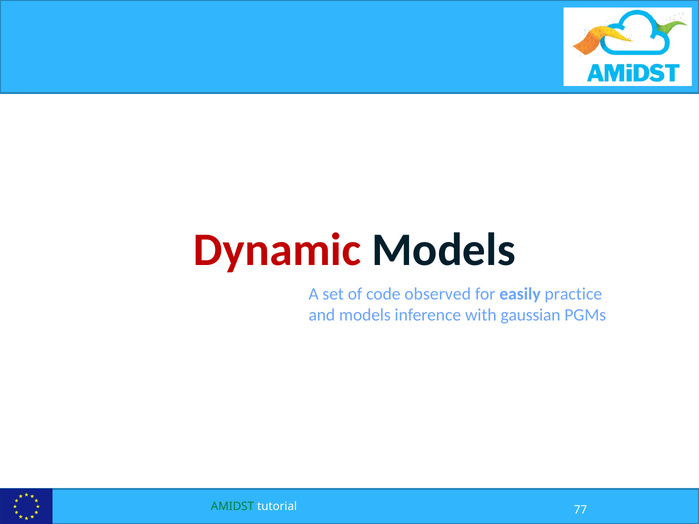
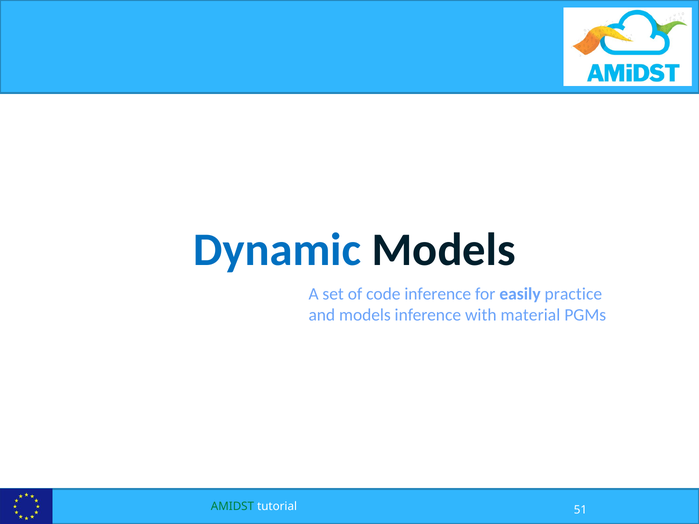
Dynamic colour: red -> blue
code observed: observed -> inference
gaussian: gaussian -> material
77: 77 -> 51
